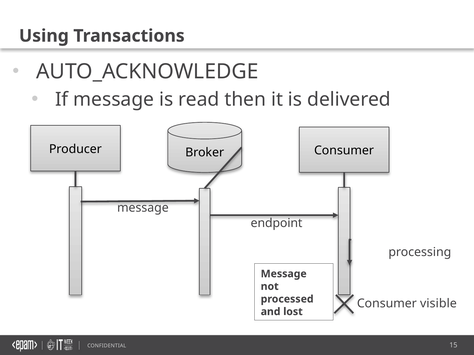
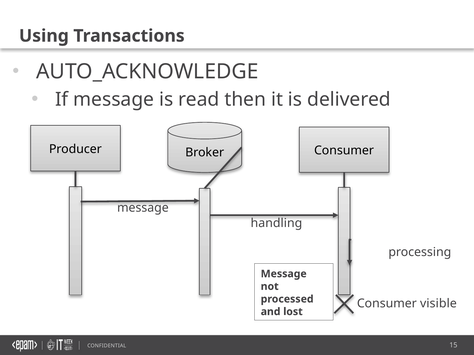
endpoint: endpoint -> handling
